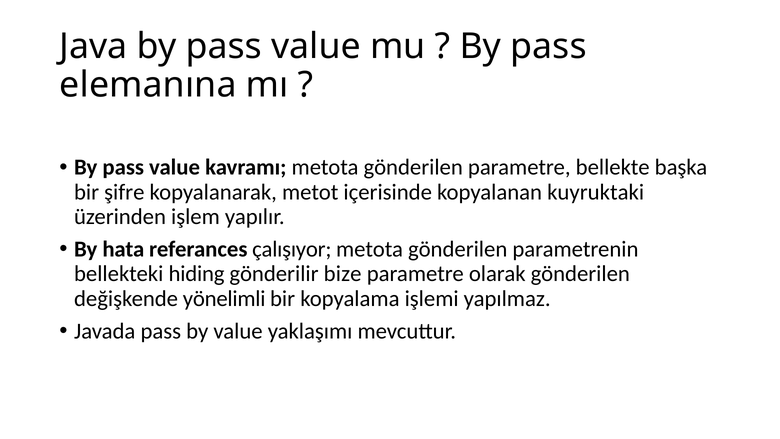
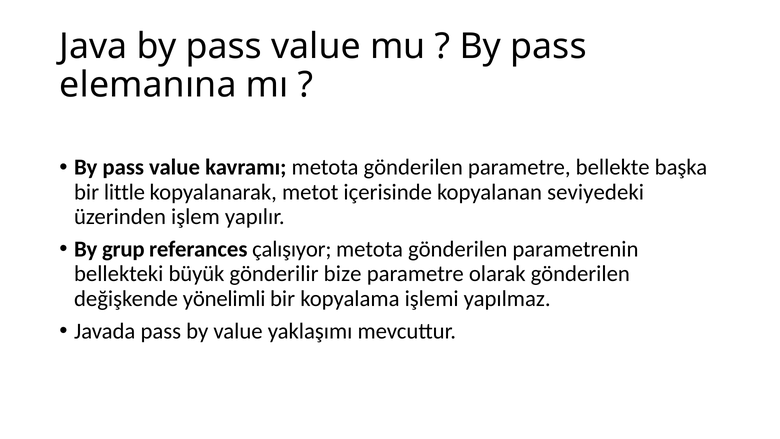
şifre: şifre -> little
kuyruktaki: kuyruktaki -> seviyedeki
hata: hata -> grup
hiding: hiding -> büyük
